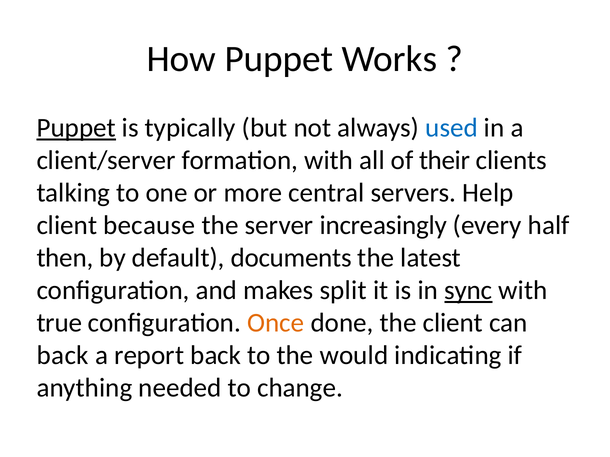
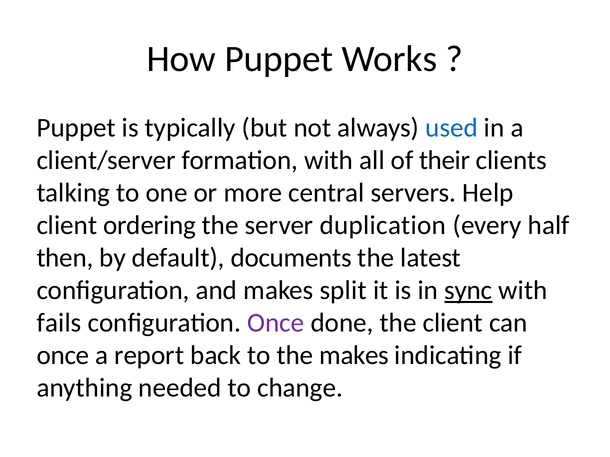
Puppet at (76, 128) underline: present -> none
because: because -> ordering
increasingly: increasingly -> duplication
true: true -> fails
Once at (276, 323) colour: orange -> purple
back at (63, 356): back -> once
the would: would -> makes
